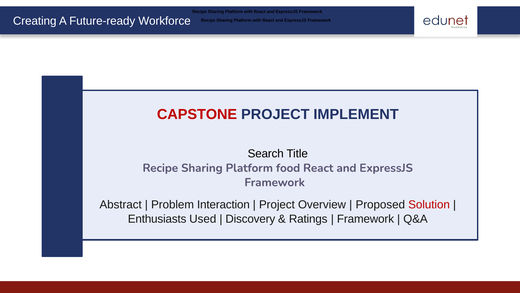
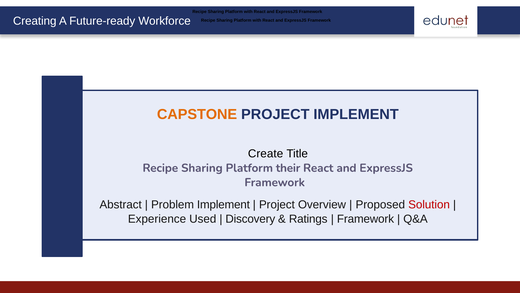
CAPSTONE colour: red -> orange
Search: Search -> Create
food: food -> their
Problem Interaction: Interaction -> Implement
Enthusiasts: Enthusiasts -> Experience
